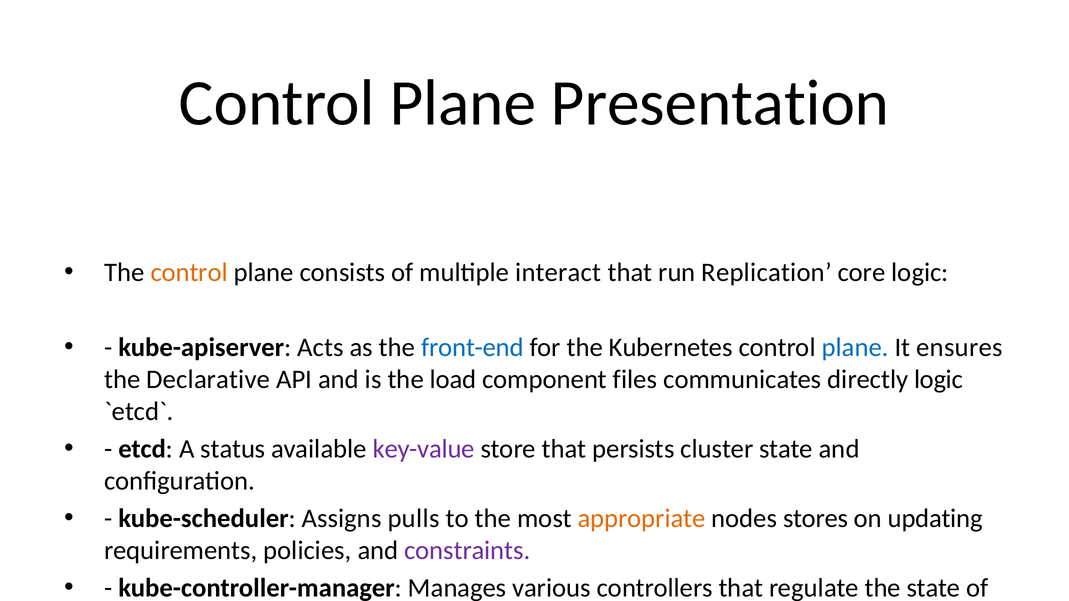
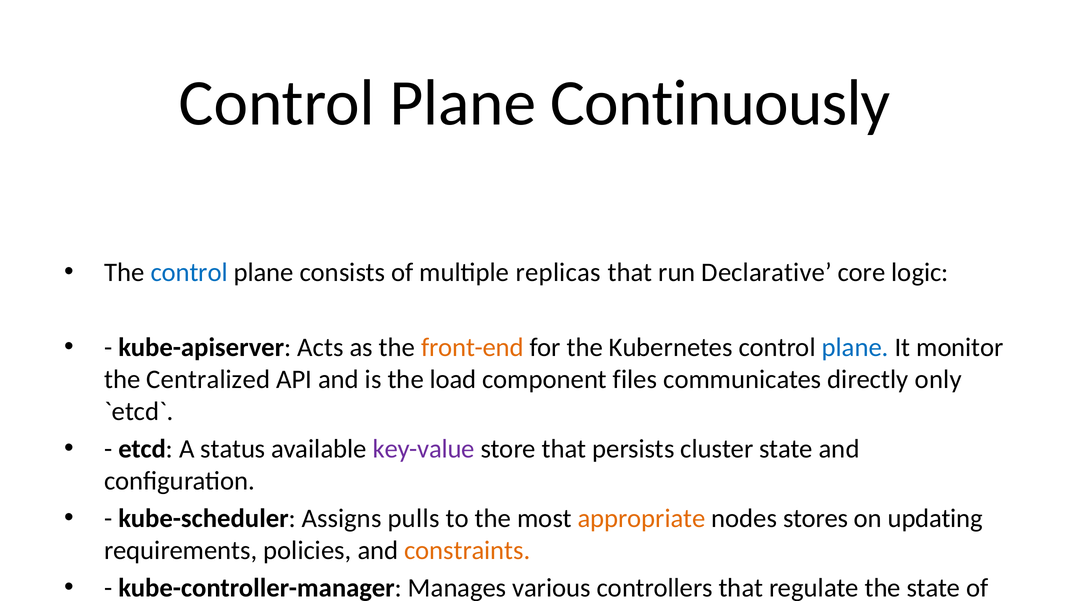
Presentation: Presentation -> Continuously
control at (189, 273) colour: orange -> blue
multiple interact: interact -> replicas
run Replication: Replication -> Declarative
front-end colour: blue -> orange
It ensures: ensures -> monitor
Declarative: Declarative -> Centralized
directly logic: logic -> only
constraints colour: purple -> orange
